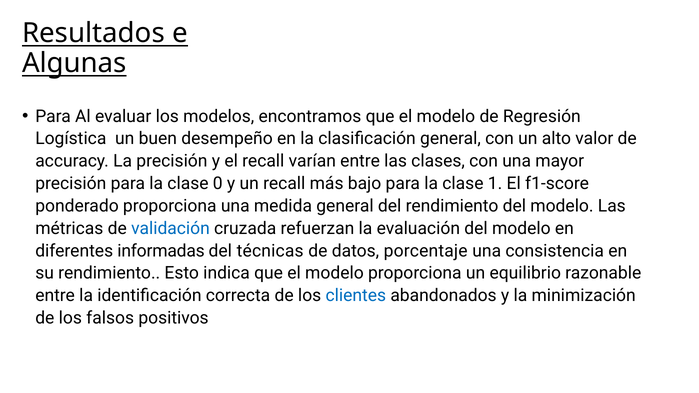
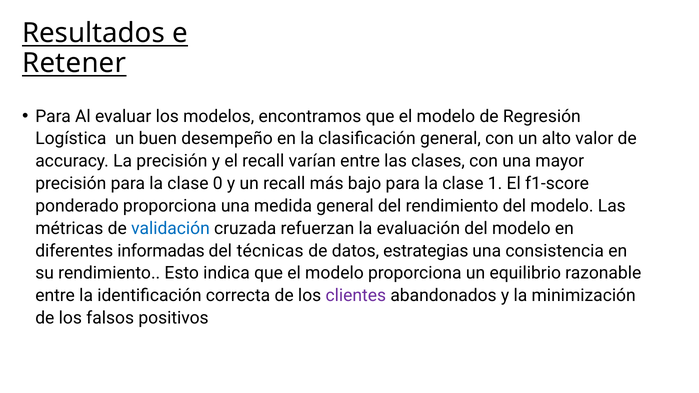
Algunas: Algunas -> Retener
porcentaje: porcentaje -> estrategias
clientes colour: blue -> purple
